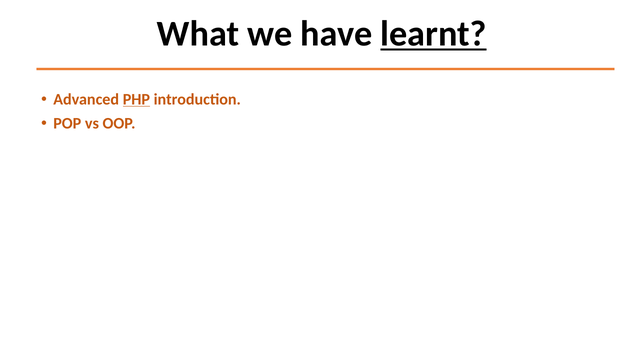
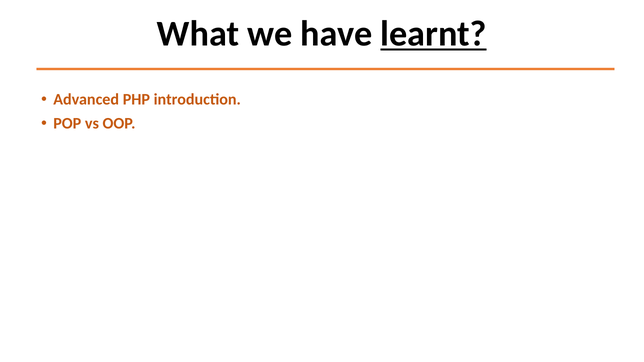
PHP underline: present -> none
